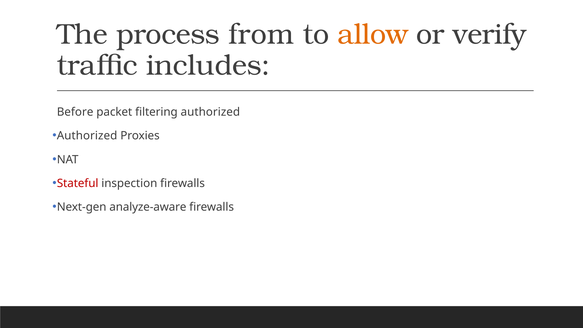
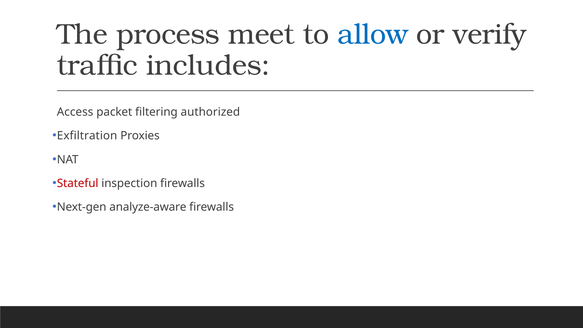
from: from -> meet
allow colour: orange -> blue
Before: Before -> Access
Authorized at (87, 136): Authorized -> Exfiltration
